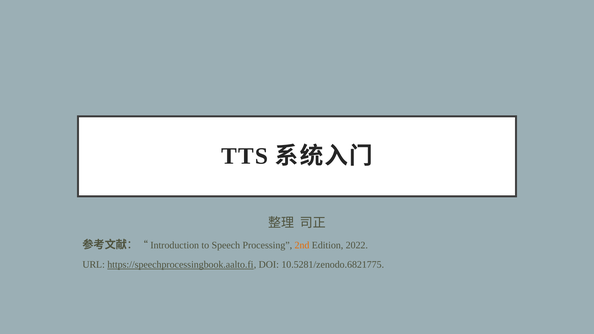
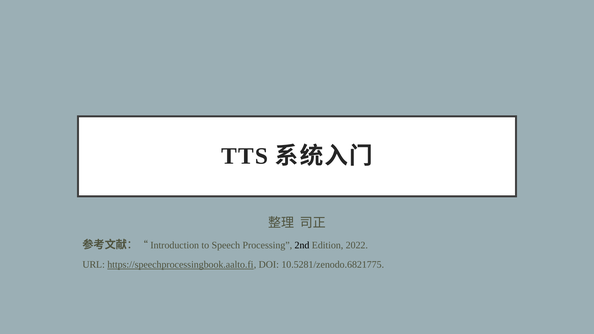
2nd colour: orange -> black
